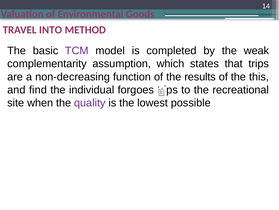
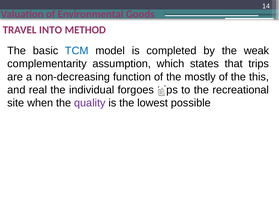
TCM colour: purple -> blue
results: results -> mostly
find: find -> real
